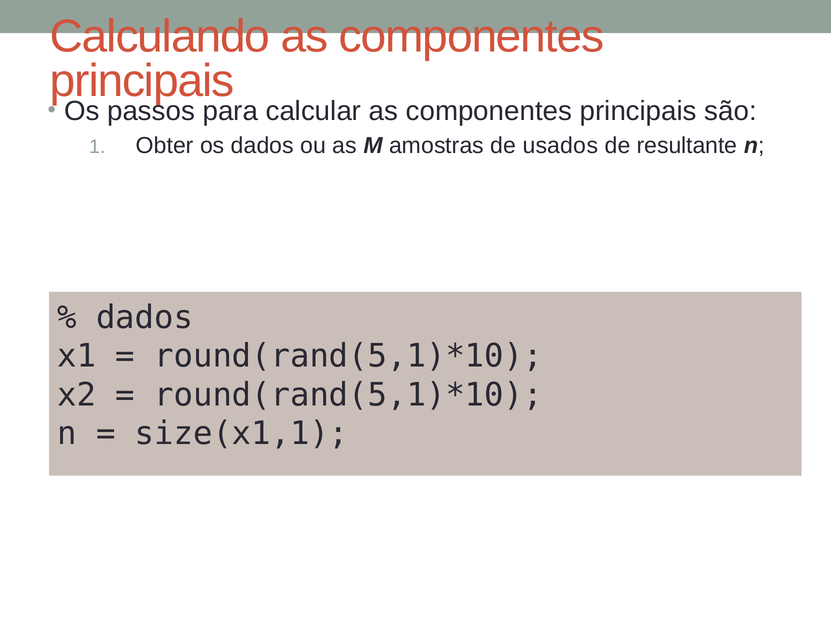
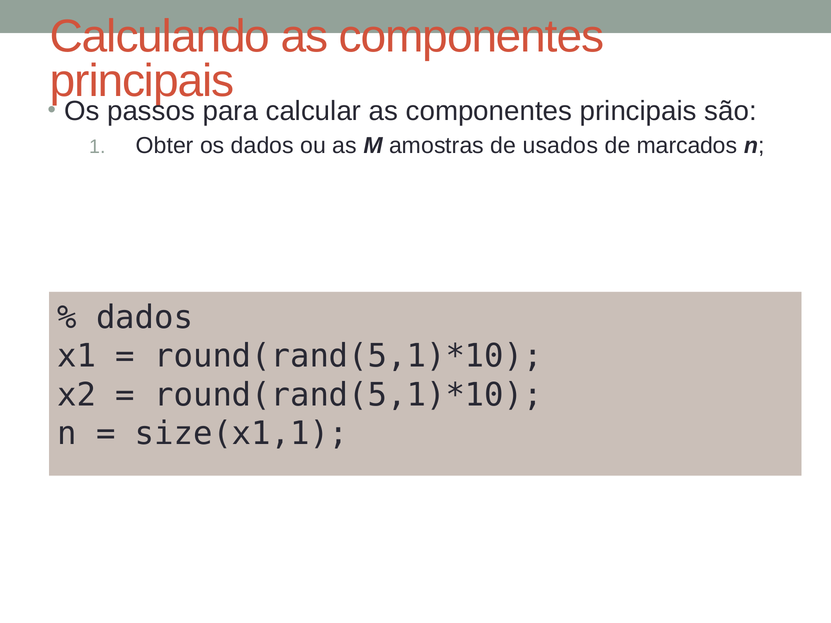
resultante: resultante -> marcados
